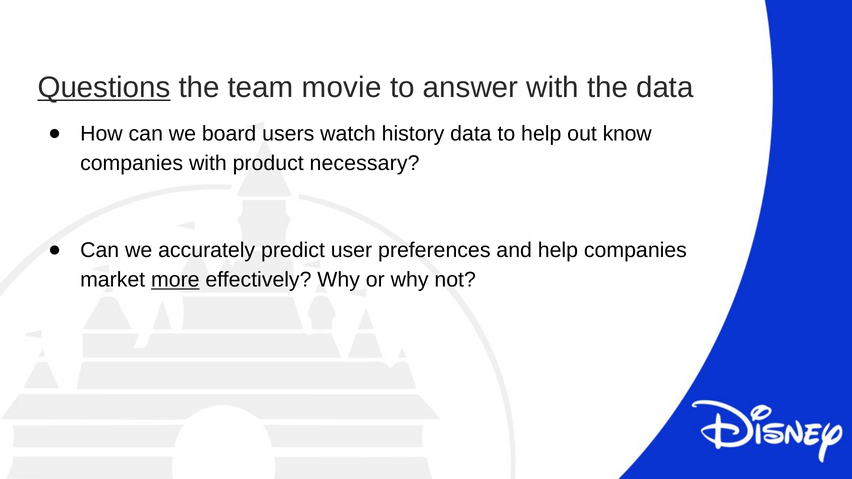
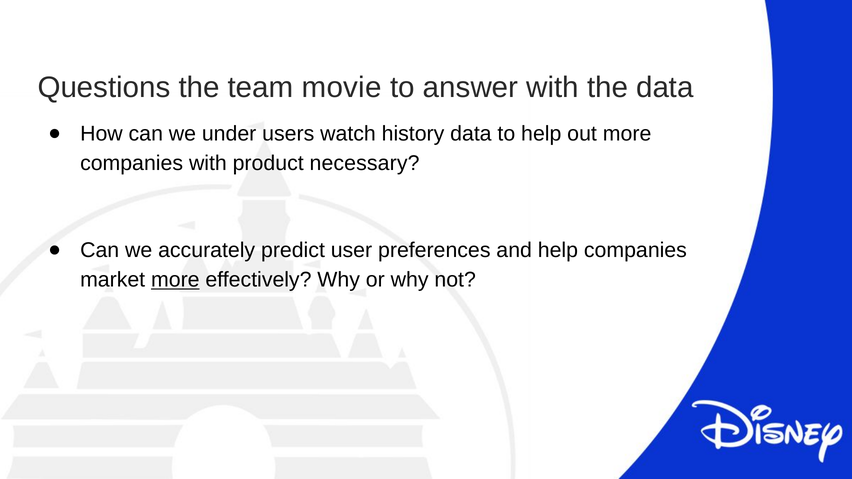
Questions underline: present -> none
board: board -> under
out know: know -> more
